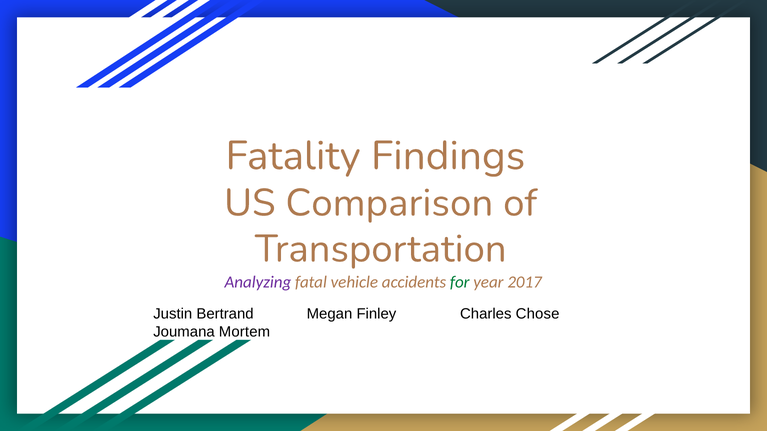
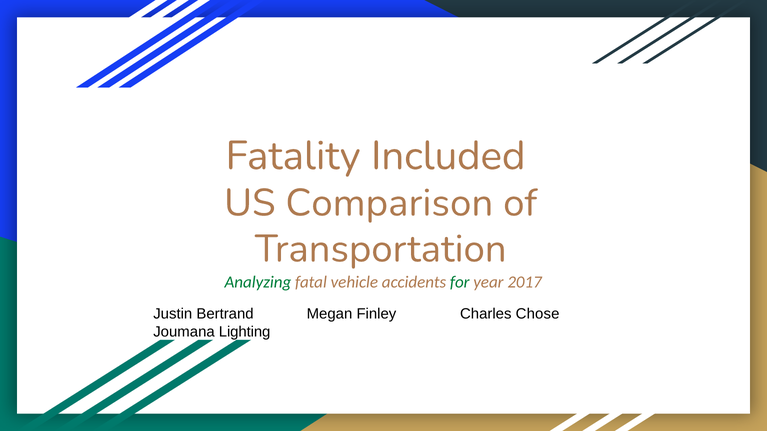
Findings: Findings -> Included
Analyzing colour: purple -> green
Mortem: Mortem -> Lighting
